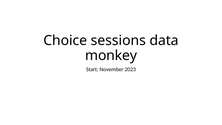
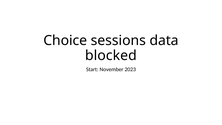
monkey: monkey -> blocked
